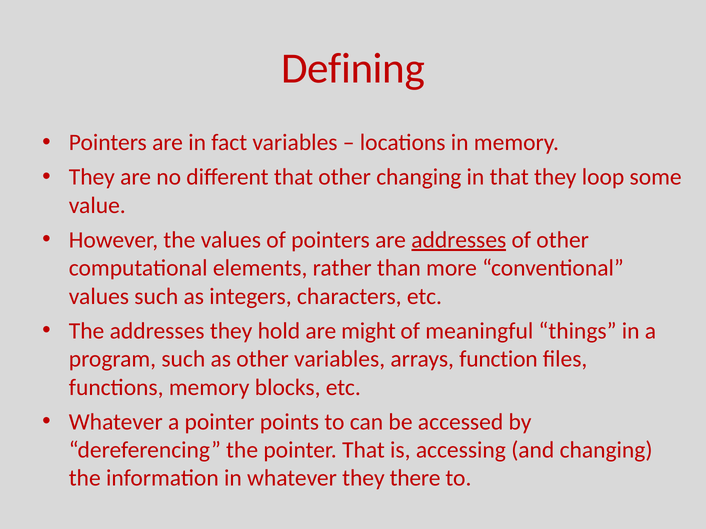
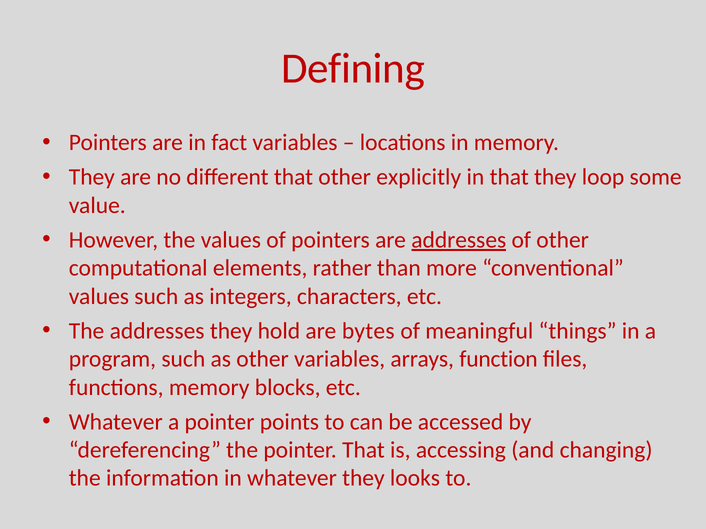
other changing: changing -> explicitly
might: might -> bytes
there: there -> looks
